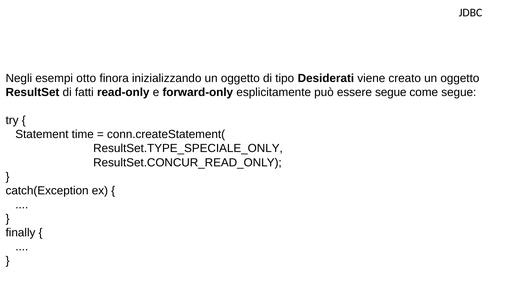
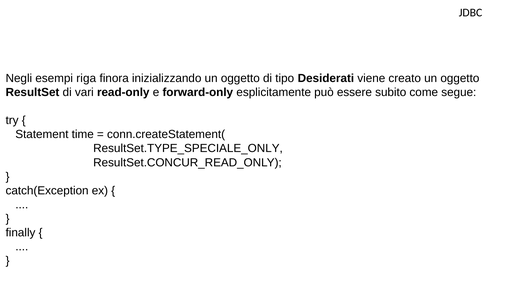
otto: otto -> riga
fatti: fatti -> vari
essere segue: segue -> subito
